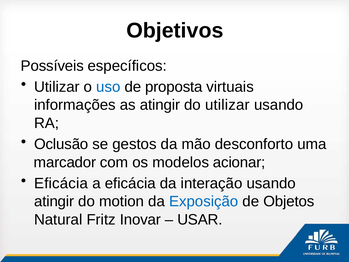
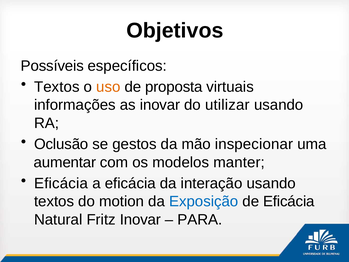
Utilizar at (57, 87): Utilizar -> Textos
uso colour: blue -> orange
as atingir: atingir -> inovar
desconforto: desconforto -> inspecionar
marcador: marcador -> aumentar
acionar: acionar -> manter
atingir at (54, 201): atingir -> textos
de Objetos: Objetos -> Eficácia
USAR: USAR -> PARA
